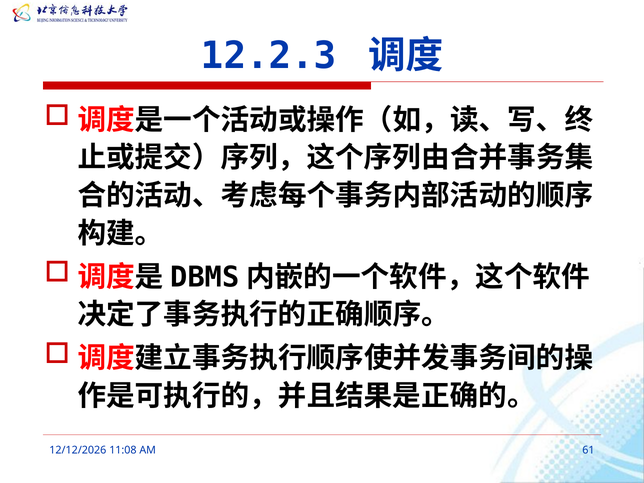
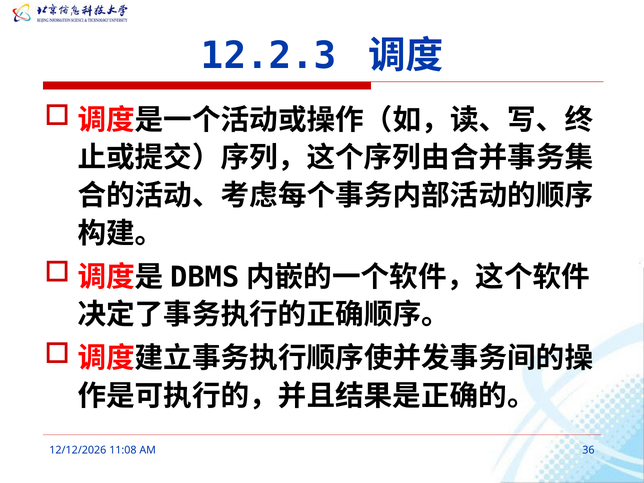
61: 61 -> 36
